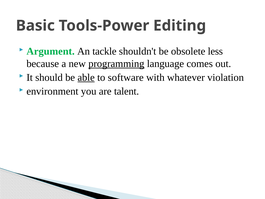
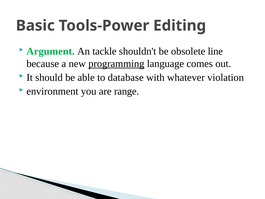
less: less -> line
able underline: present -> none
software: software -> database
talent: talent -> range
